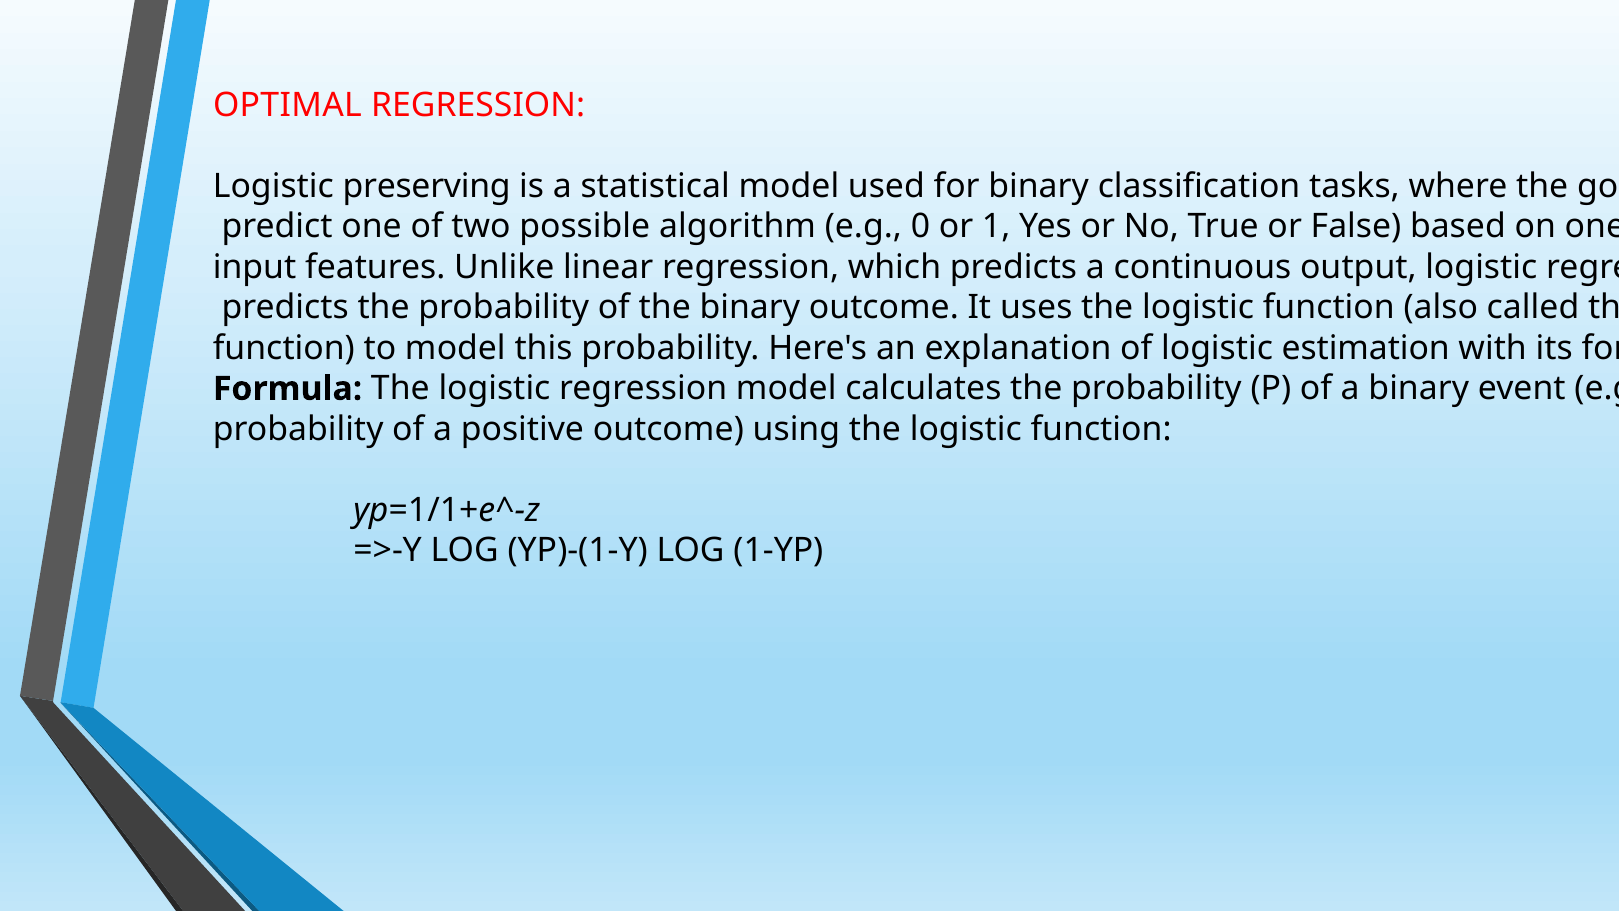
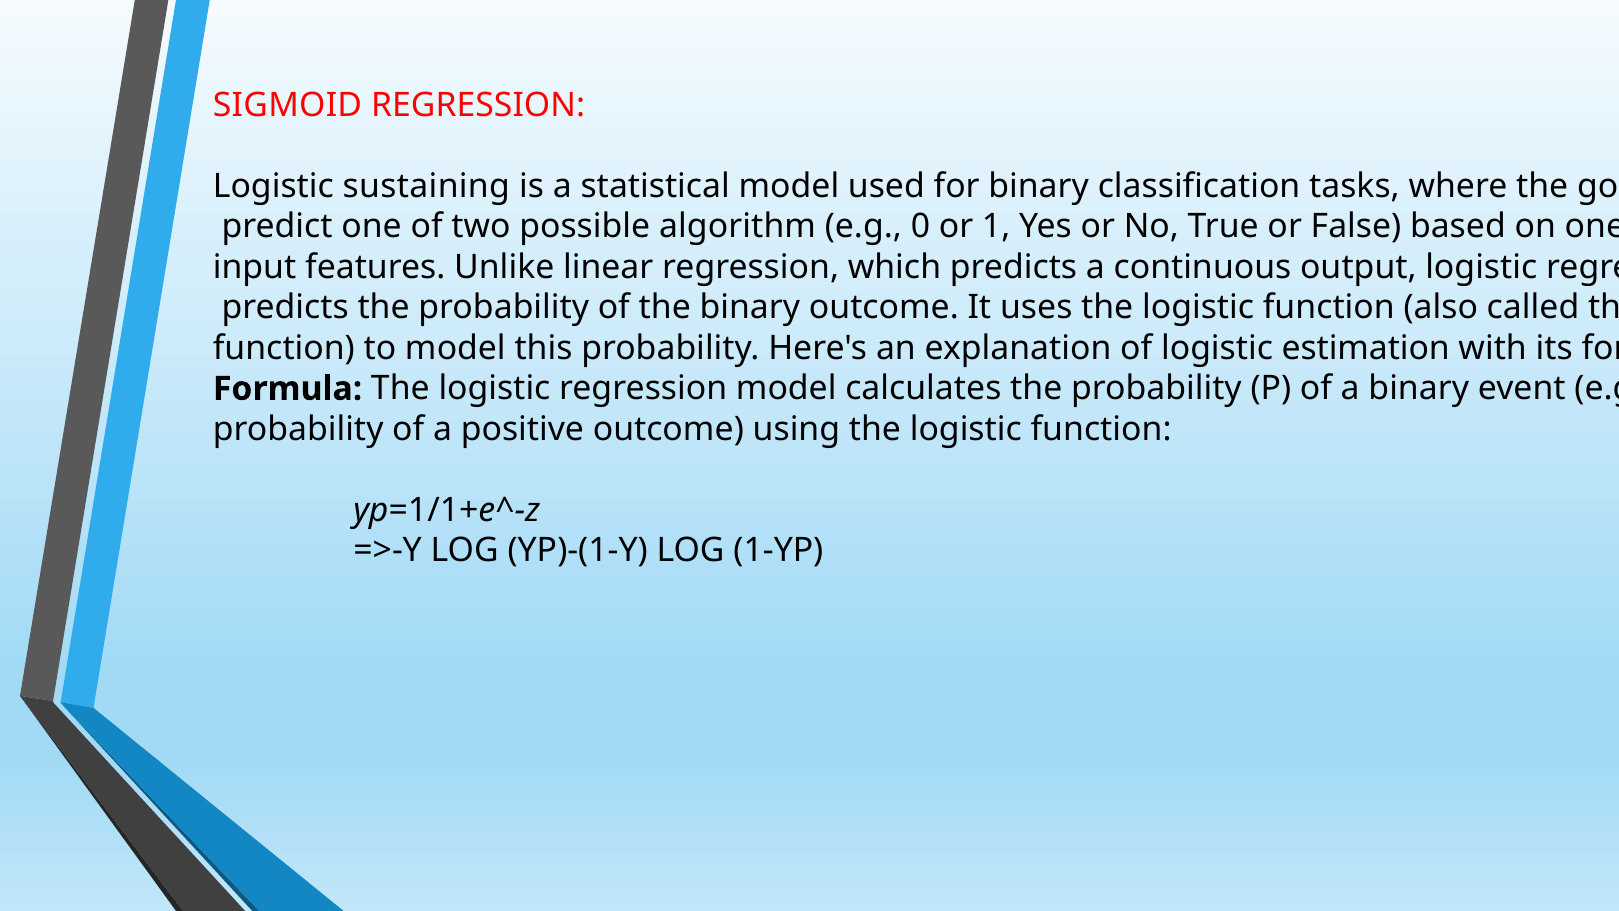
OPTIMAL at (287, 105): OPTIMAL -> SIGMOID
preserving: preserving -> sustaining
